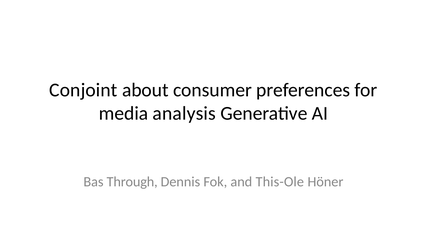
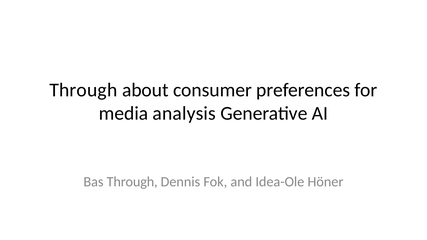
Conjoint at (83, 90): Conjoint -> Through
This-Ole: This-Ole -> Idea-Ole
